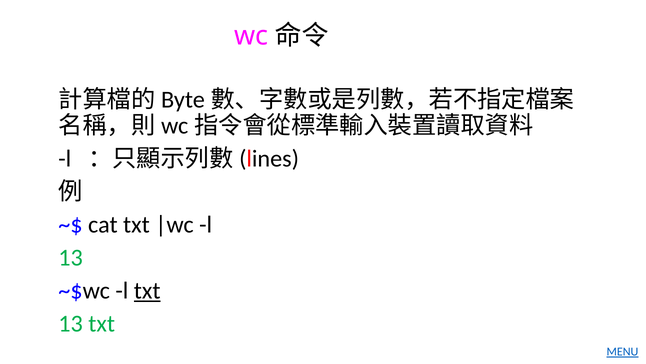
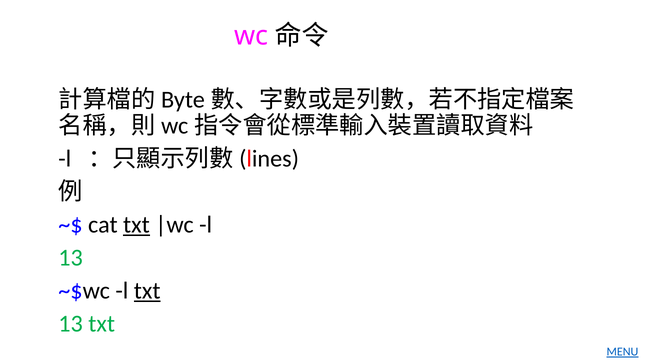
txt at (136, 224) underline: none -> present
